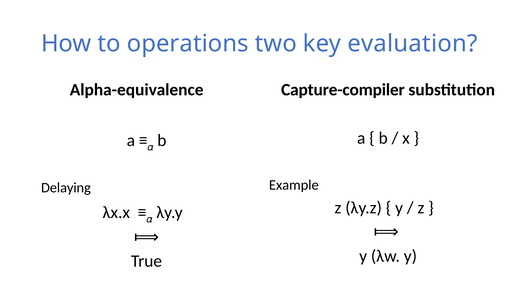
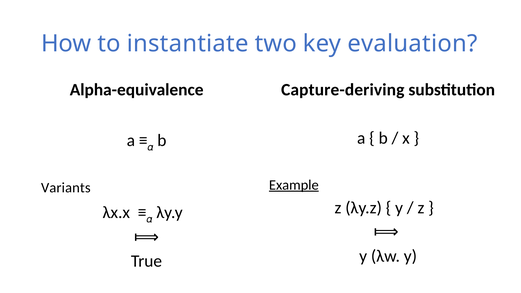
operations: operations -> instantiate
Capture-compiler: Capture-compiler -> Capture-deriving
Example underline: none -> present
Delaying: Delaying -> Variants
